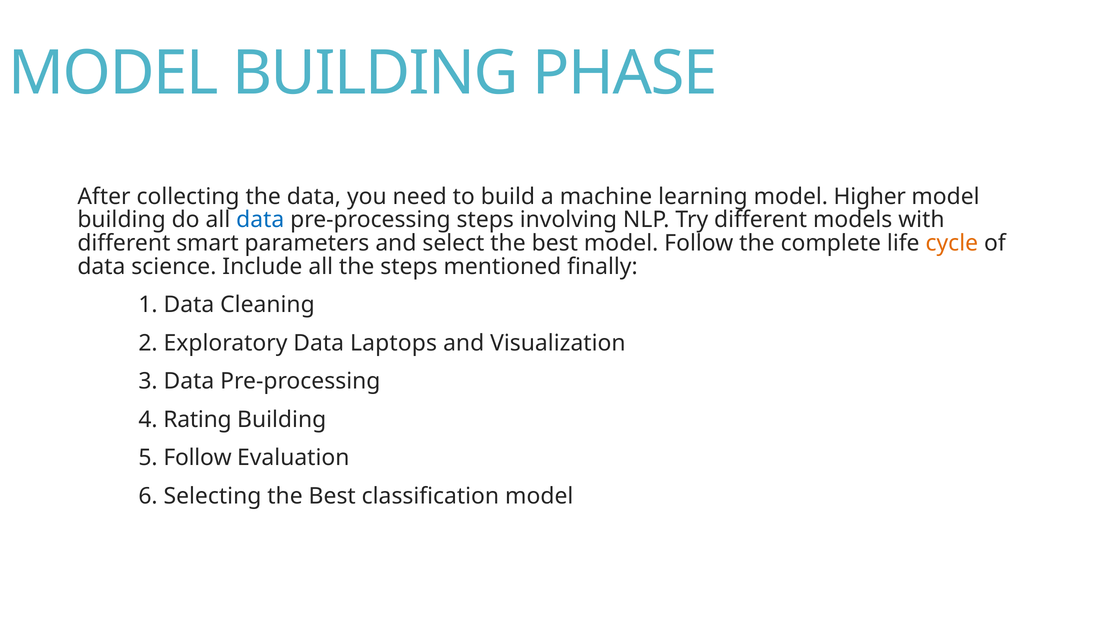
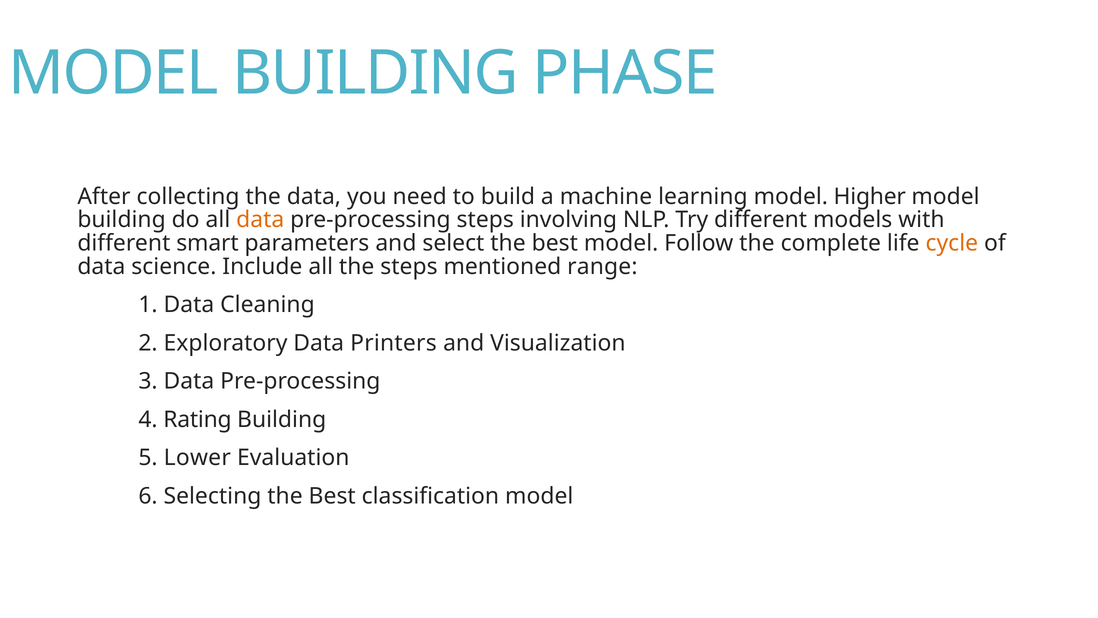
data at (260, 220) colour: blue -> orange
finally: finally -> range
Laptops: Laptops -> Printers
5 Follow: Follow -> Lower
